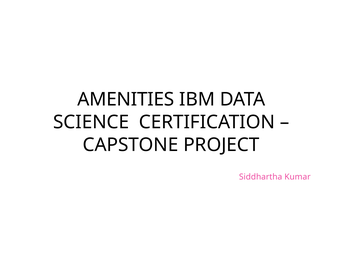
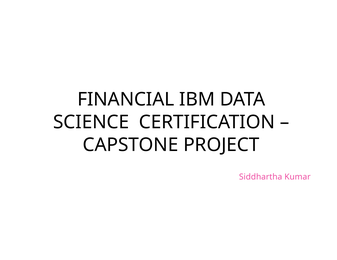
AMENITIES: AMENITIES -> FINANCIAL
